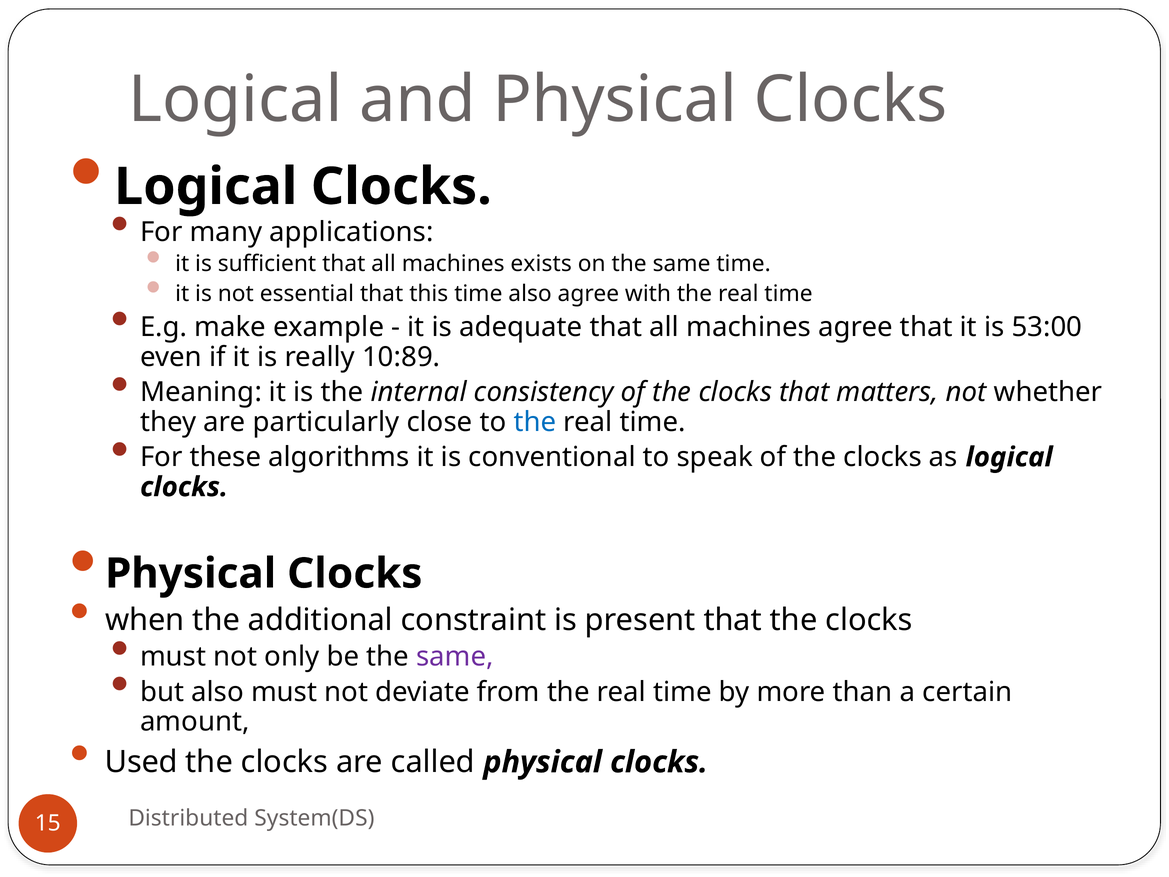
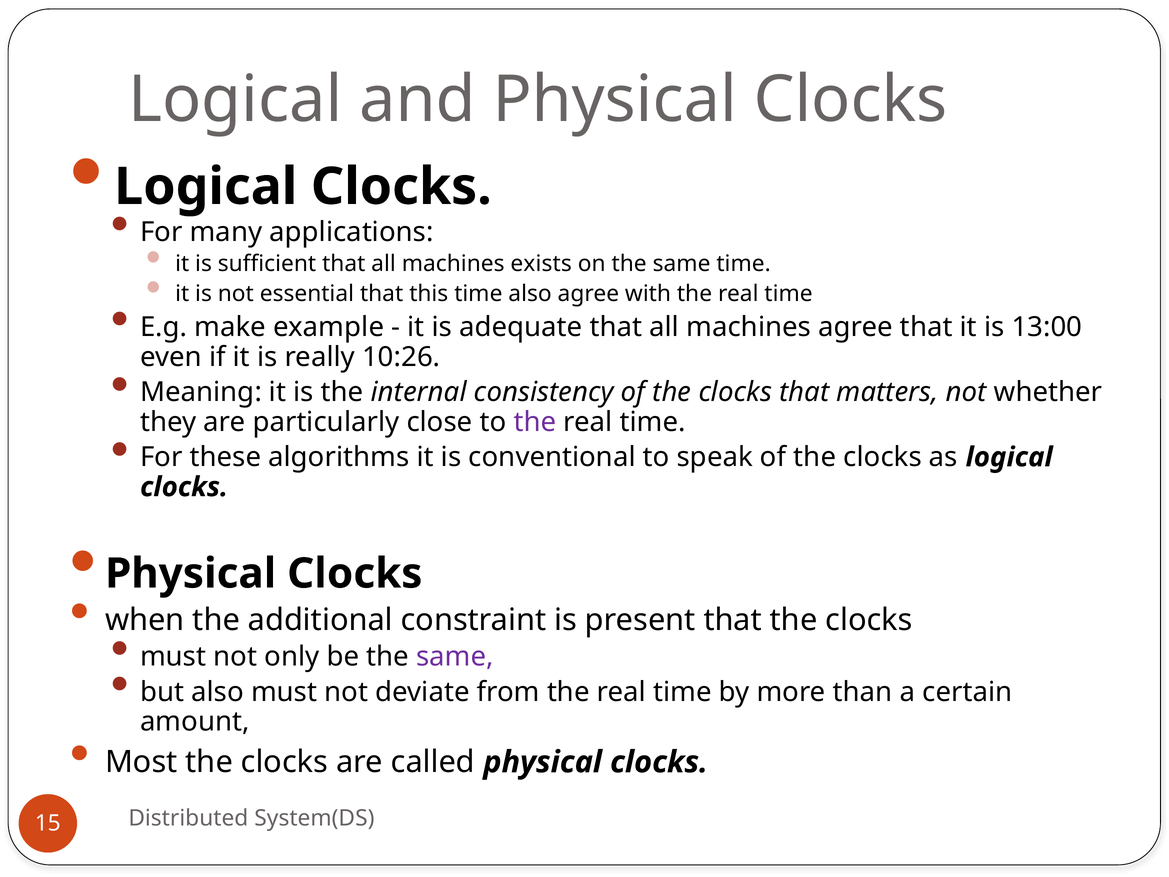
53:00: 53:00 -> 13:00
10:89: 10:89 -> 10:26
the at (535, 422) colour: blue -> purple
Used: Used -> Most
